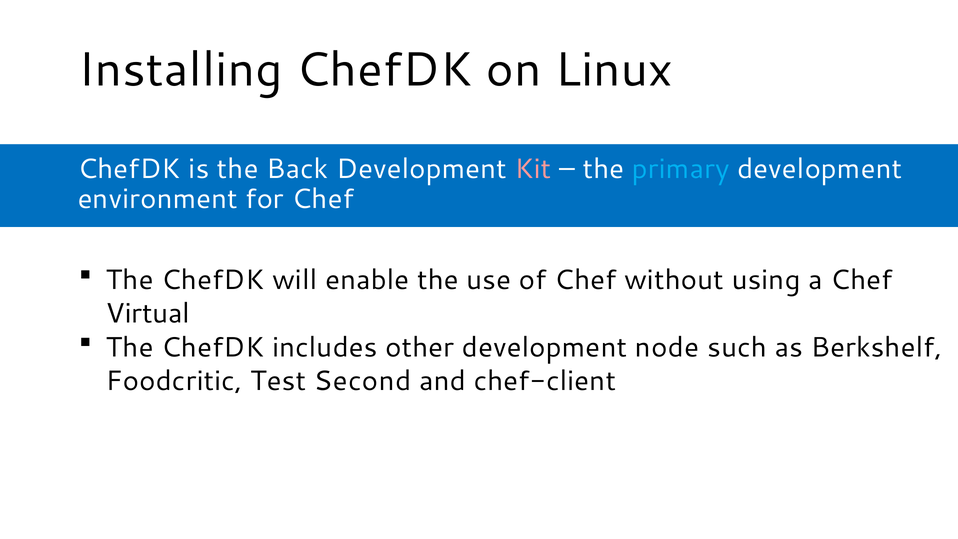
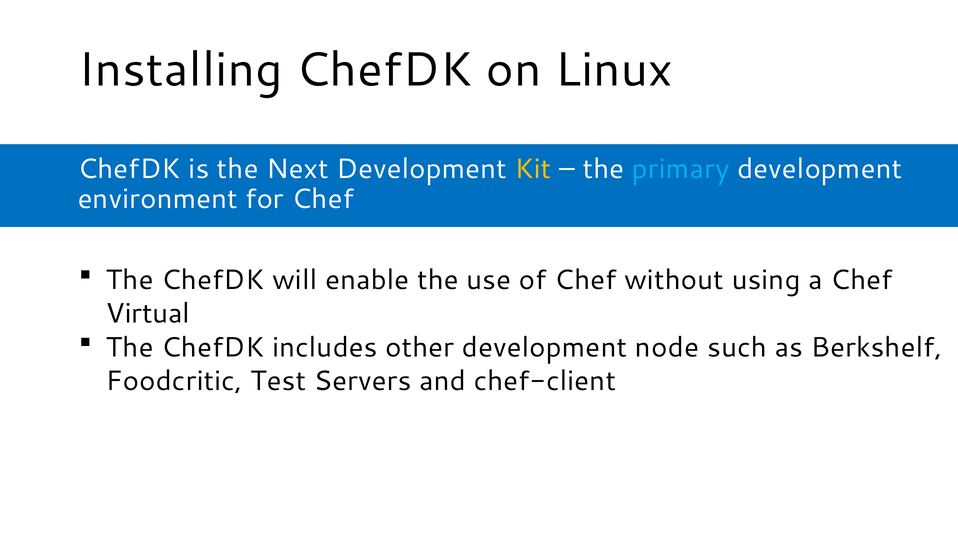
Back: Back -> Next
Kit colour: pink -> yellow
Second: Second -> Servers
